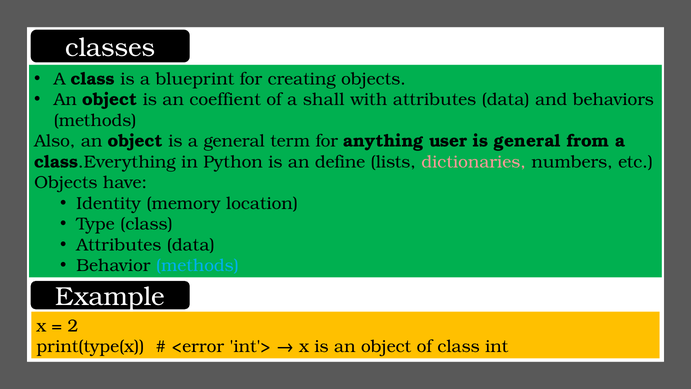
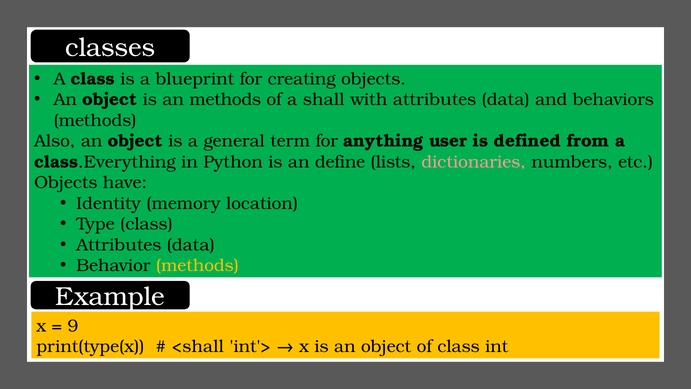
an coeffient: coeffient -> methods
is general: general -> defined
methods at (197, 265) colour: light blue -> yellow
2: 2 -> 9
<error: <error -> <shall
